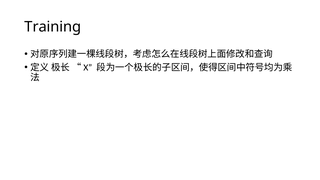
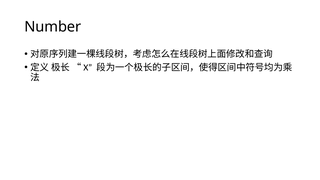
Training: Training -> Number
